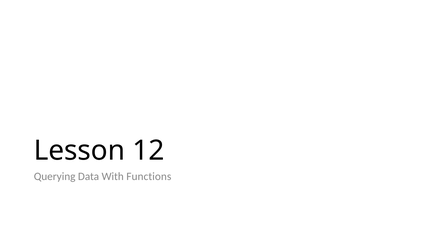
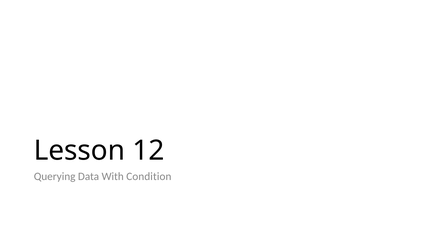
Functions: Functions -> Condition
